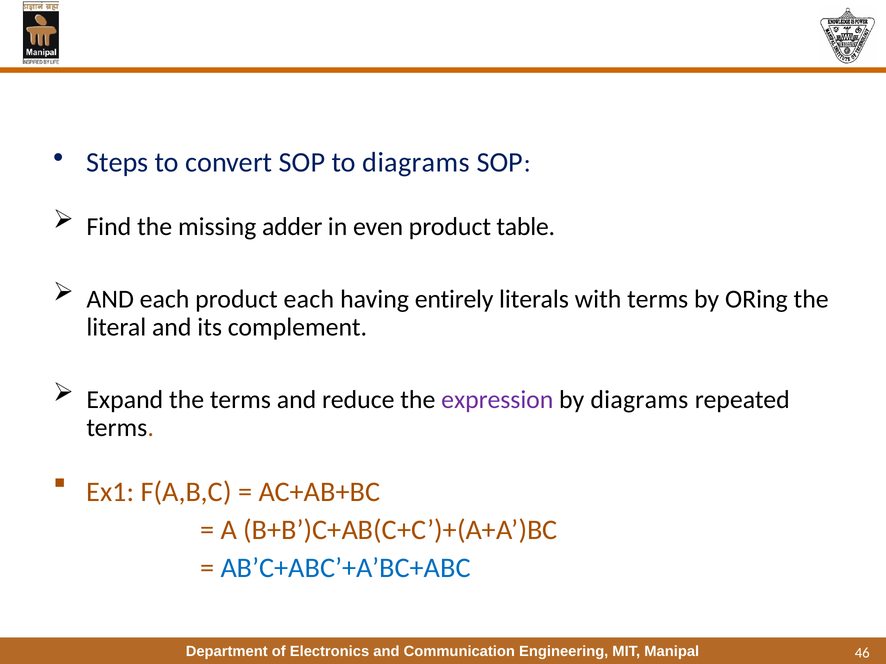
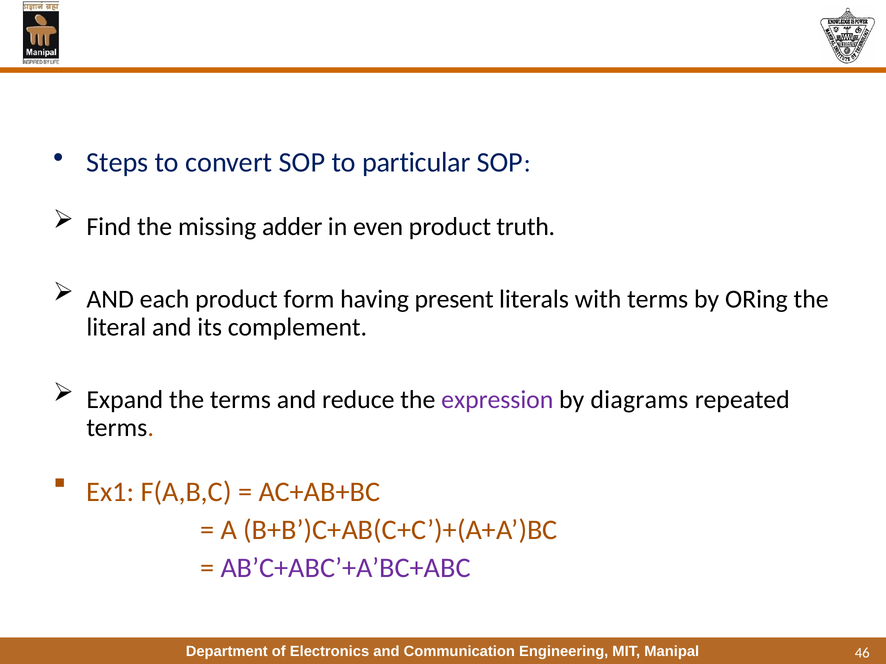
to diagrams: diagrams -> particular
table: table -> truth
product each: each -> form
entirely: entirely -> present
AB’C+ABC’+A’BC+ABC colour: blue -> purple
